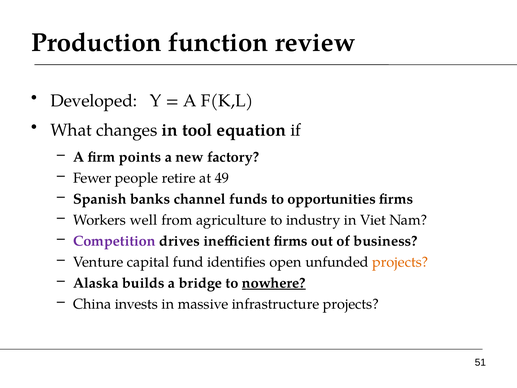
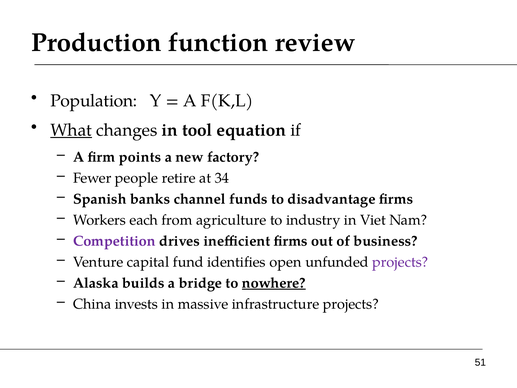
Developed: Developed -> Population
What underline: none -> present
49: 49 -> 34
opportunities: opportunities -> disadvantage
well: well -> each
projects at (400, 262) colour: orange -> purple
